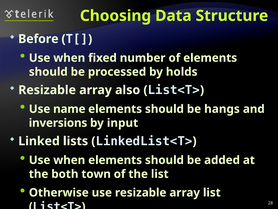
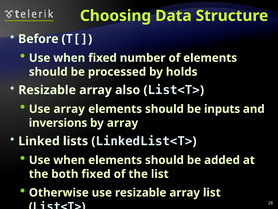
Use name: name -> array
hangs: hangs -> inputs
by input: input -> array
both town: town -> fixed
